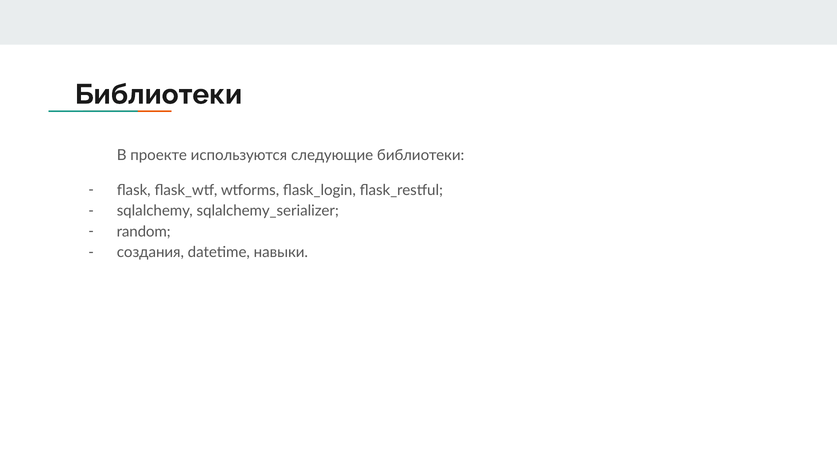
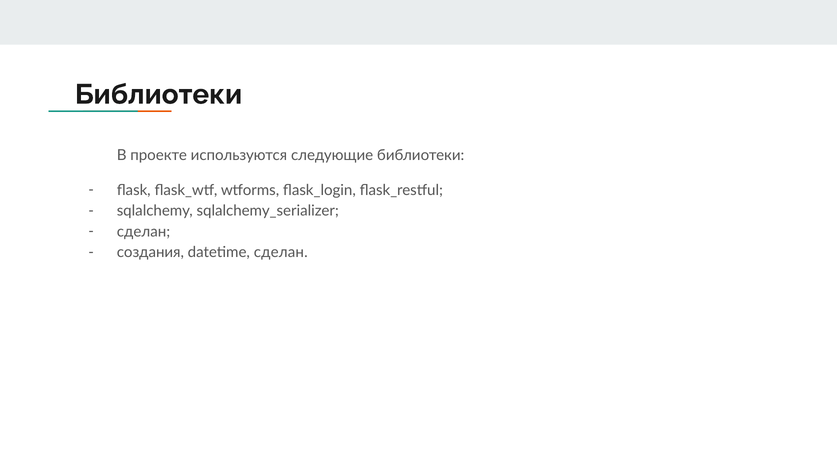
random at (144, 232): random -> сделан
datetime навыки: навыки -> сделан
